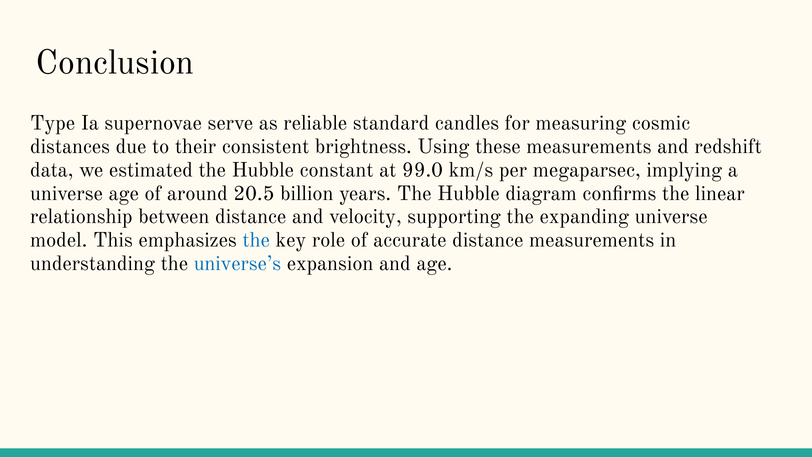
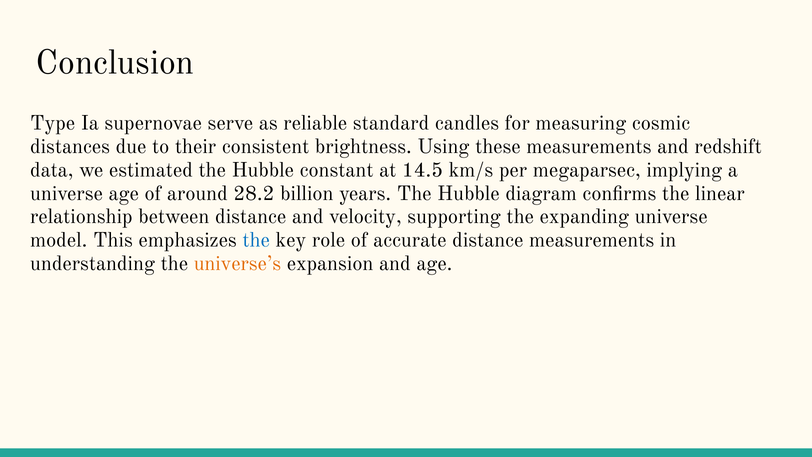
99.0: 99.0 -> 14.5
20.5: 20.5 -> 28.2
universe’s colour: blue -> orange
